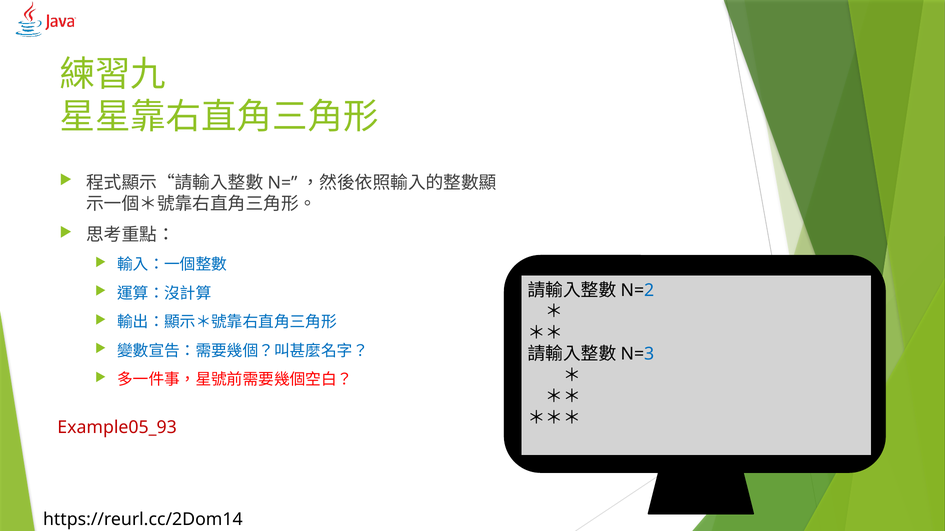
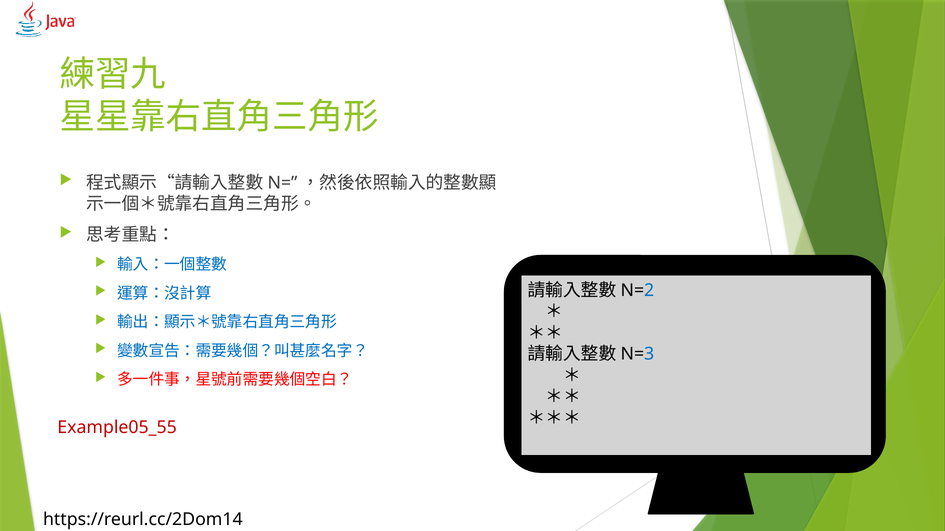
Example05_93: Example05_93 -> Example05_55
